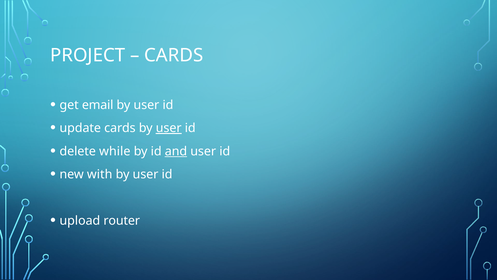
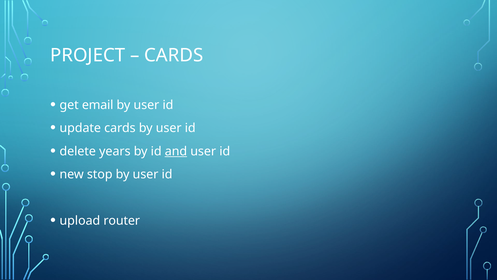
user at (169, 128) underline: present -> none
while: while -> years
with: with -> stop
